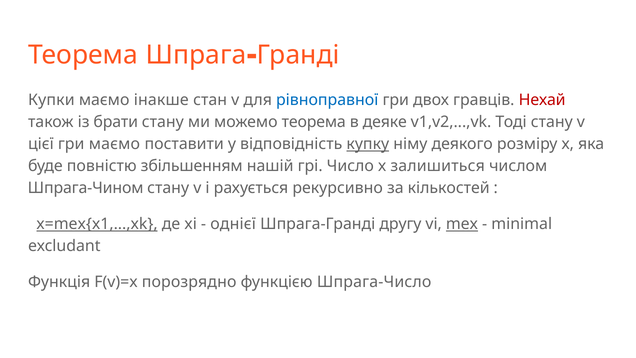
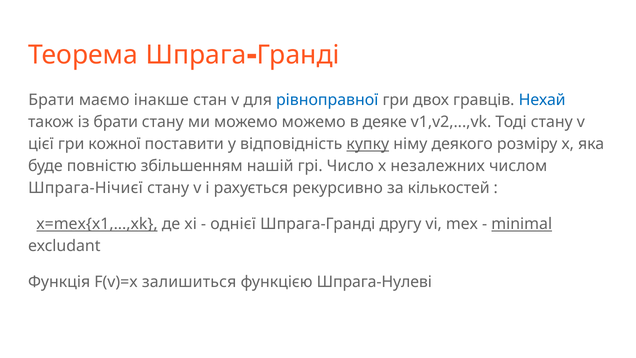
Купки at (51, 100): Купки -> Брати
Нехай colour: red -> blue
можемо теорема: теорема -> можемо
гри маємо: маємо -> кожної
залишиться: залишиться -> незалежних
Шпрага-Чином: Шпрага-Чином -> Шпрага-Нічиєї
mex underline: present -> none
minimal underline: none -> present
порозрядно: порозрядно -> залишиться
Шпрага-Число: Шпрага-Число -> Шпрага-Нулеві
